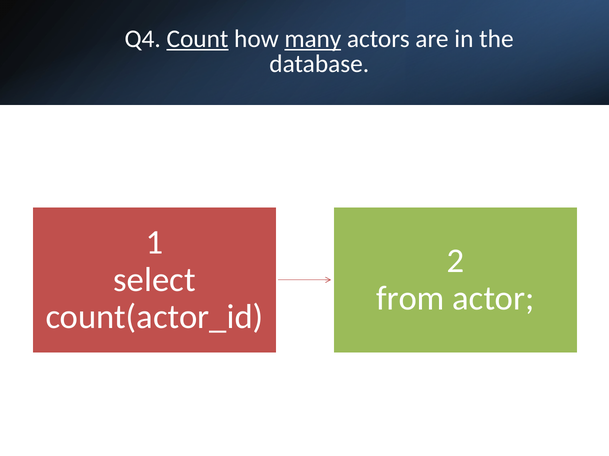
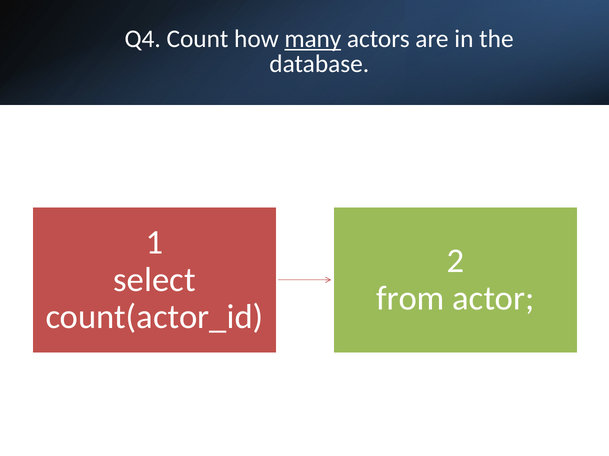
Count underline: present -> none
